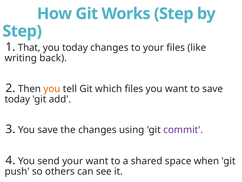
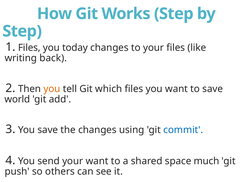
1 That: That -> Files
today at (17, 99): today -> world
commit colour: purple -> blue
when: when -> much
